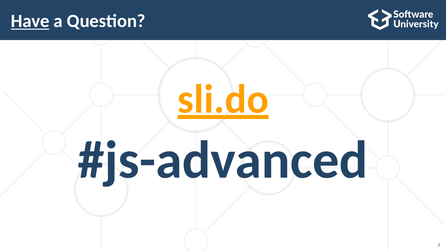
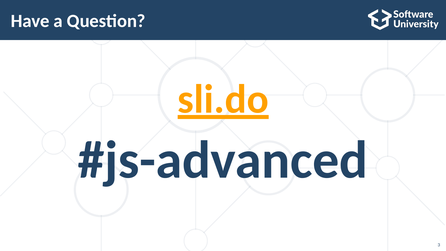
Have underline: present -> none
